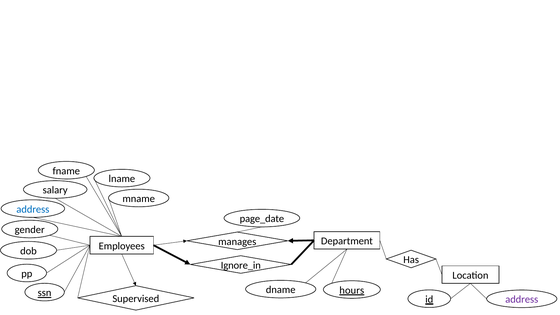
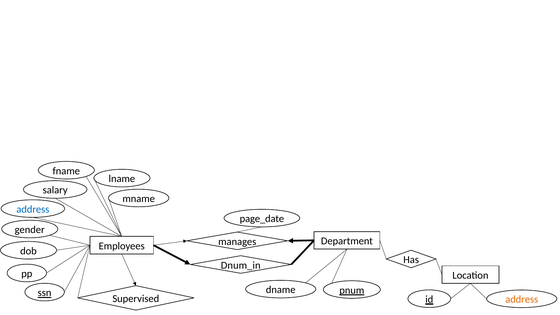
Ignore_in: Ignore_in -> Dnum_in
hours: hours -> pnum
address at (522, 300) colour: purple -> orange
